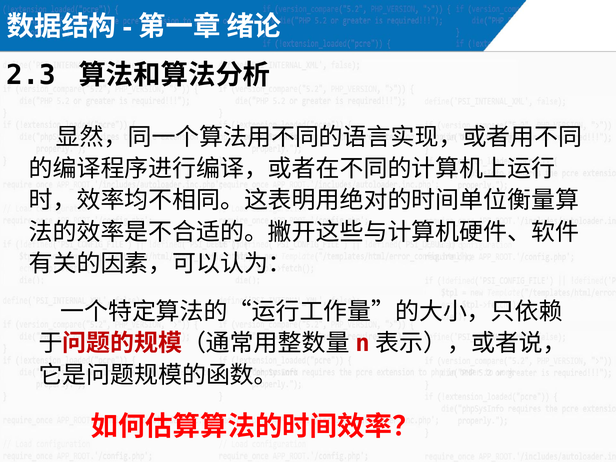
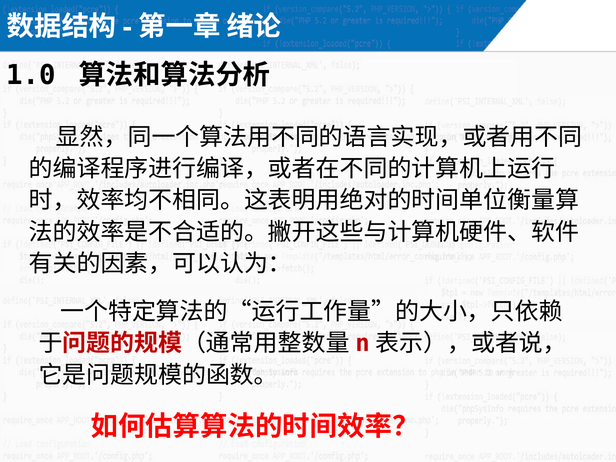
2.3: 2.3 -> 1.0
